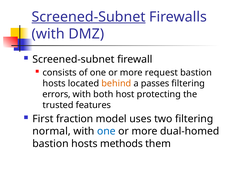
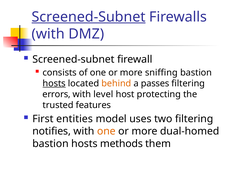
request: request -> sniffing
hosts at (54, 84) underline: none -> present
both: both -> level
fraction: fraction -> entities
normal: normal -> notifies
one at (106, 132) colour: blue -> orange
